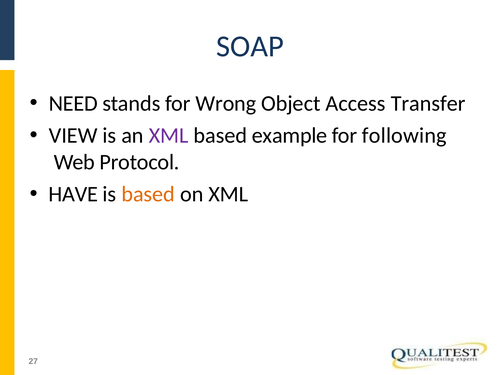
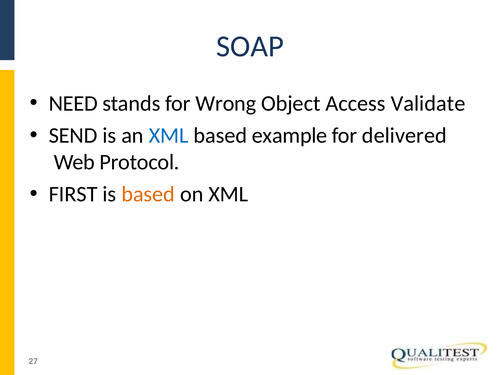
Transfer: Transfer -> Validate
VIEW: VIEW -> SEND
XML at (169, 136) colour: purple -> blue
following: following -> delivered
HAVE: HAVE -> FIRST
